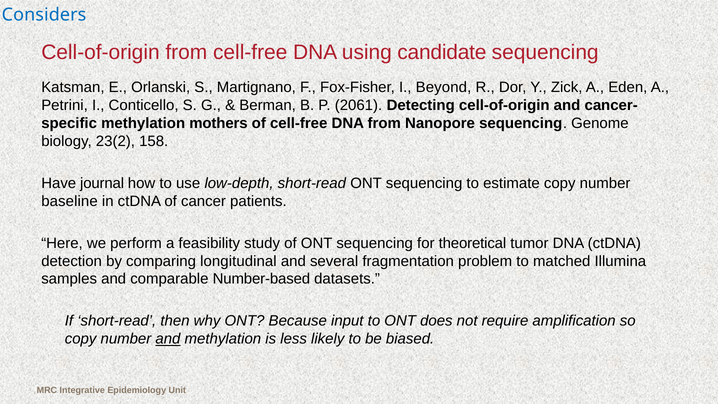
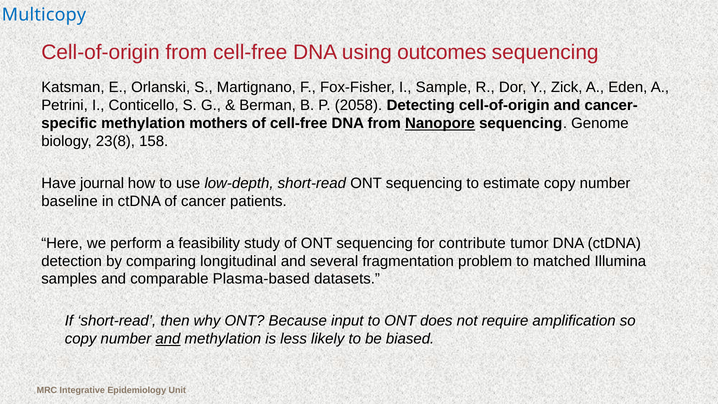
Considers: Considers -> Multicopy
candidate: candidate -> outcomes
Beyond: Beyond -> Sample
2061: 2061 -> 2058
Nanopore underline: none -> present
23(2: 23(2 -> 23(8
theoretical: theoretical -> contribute
Number-based: Number-based -> Plasma-based
